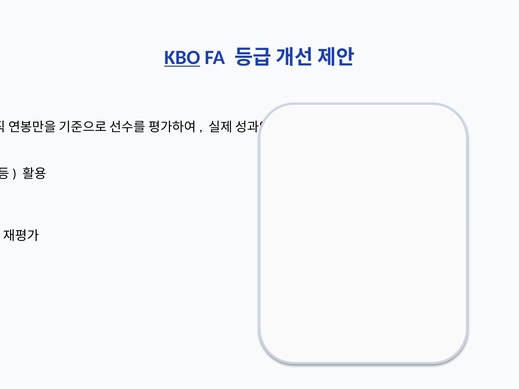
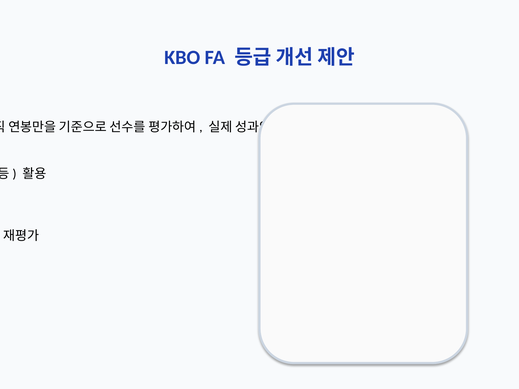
KBO at (182, 58) underline: present -> none
